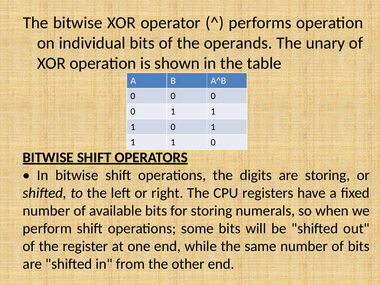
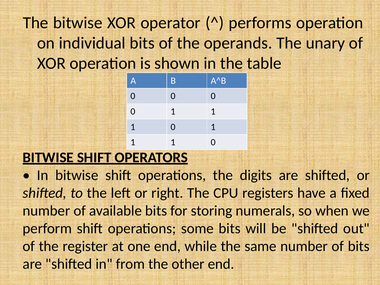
digits are storing: storing -> shifted
